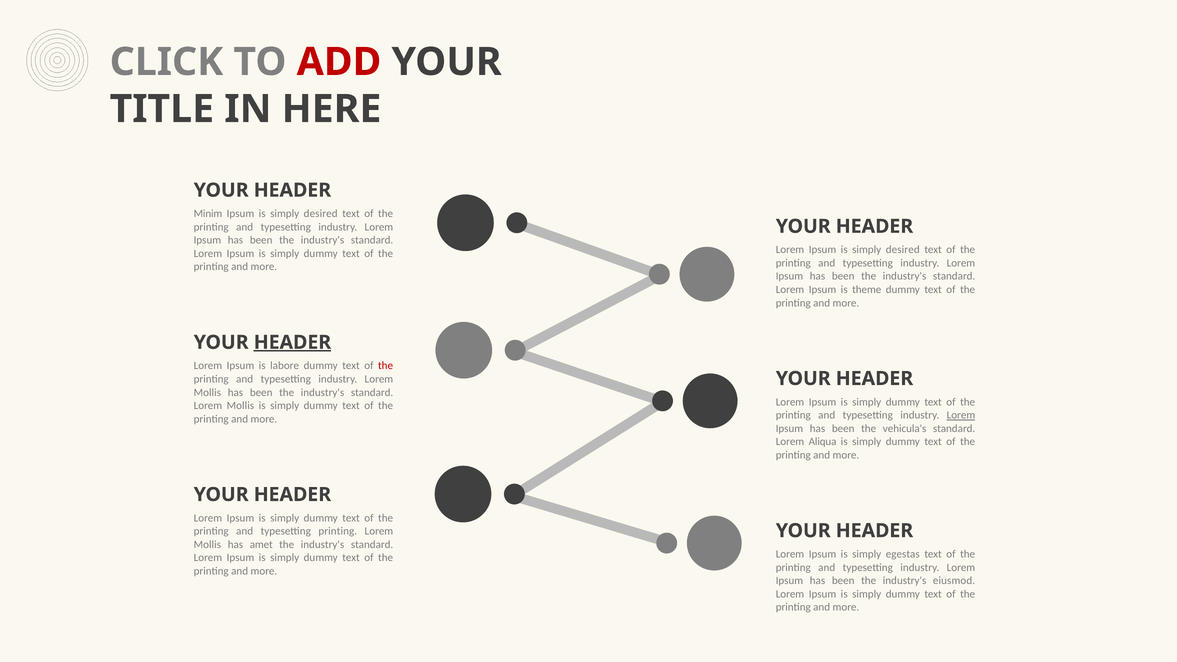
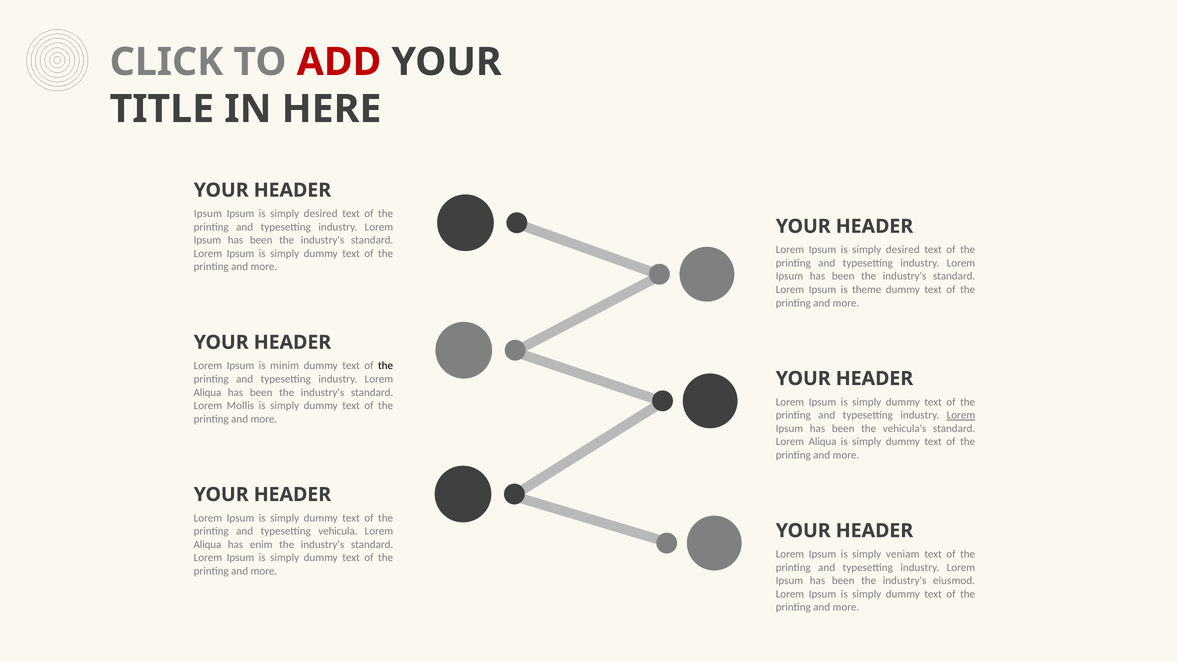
Minim at (208, 214): Minim -> Ipsum
HEADER at (292, 342) underline: present -> none
labore: labore -> minim
the at (386, 366) colour: red -> black
Mollis at (207, 392): Mollis -> Aliqua
typesetting printing: printing -> vehicula
Mollis at (207, 545): Mollis -> Aliqua
amet: amet -> enim
egestas: egestas -> veniam
